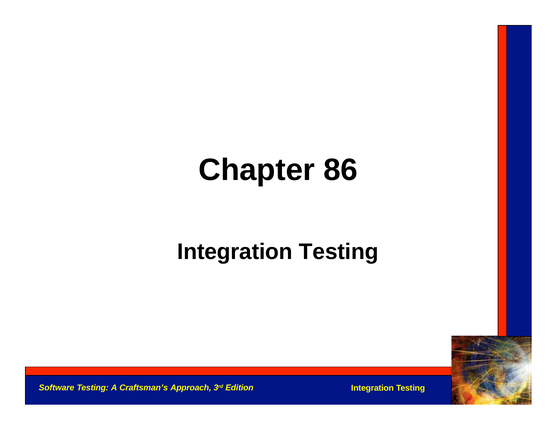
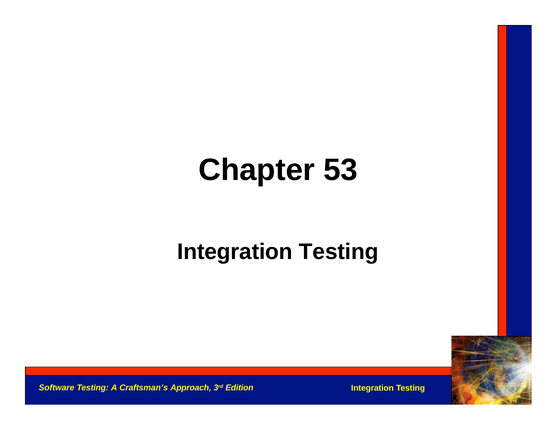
86: 86 -> 53
